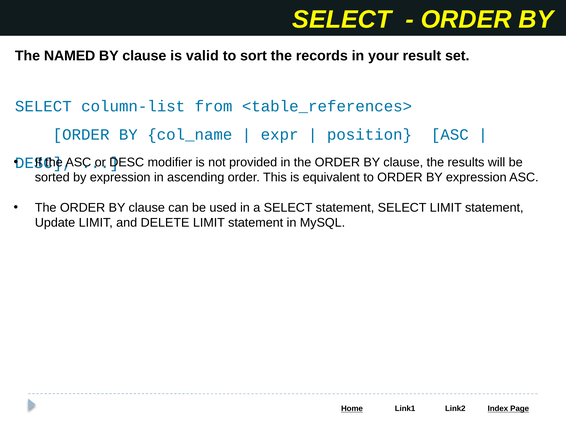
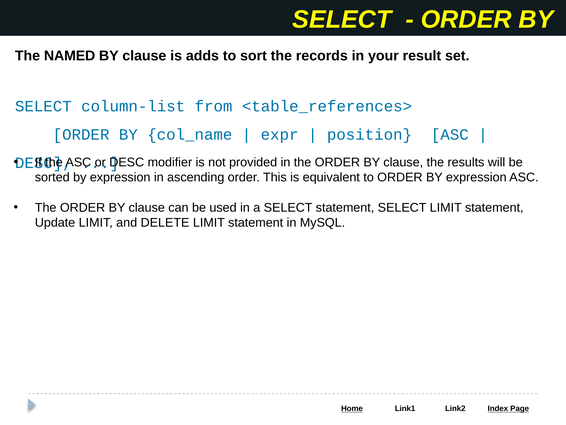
valid: valid -> adds
